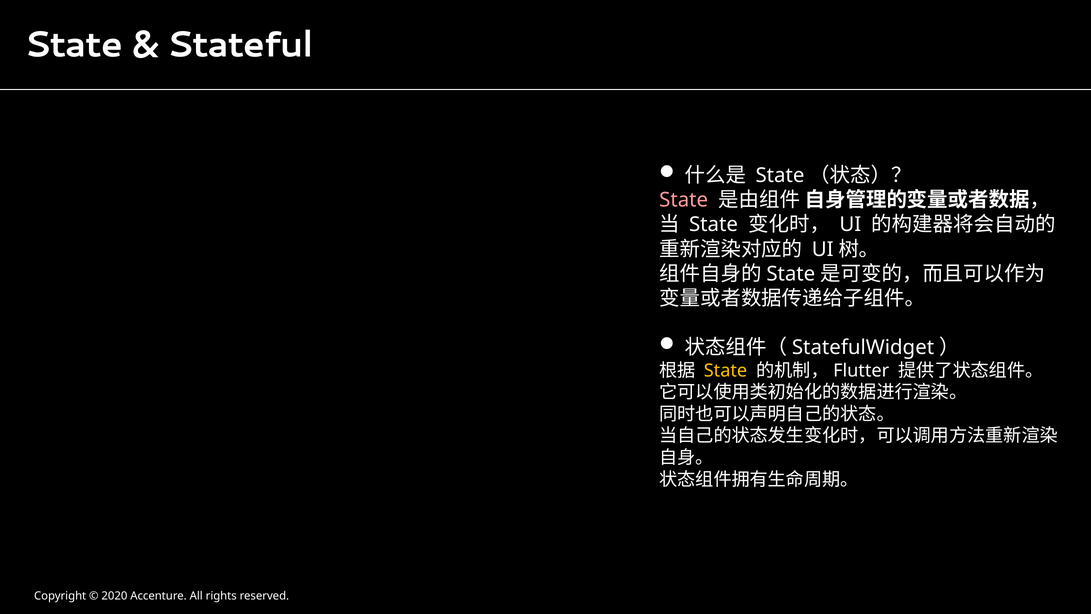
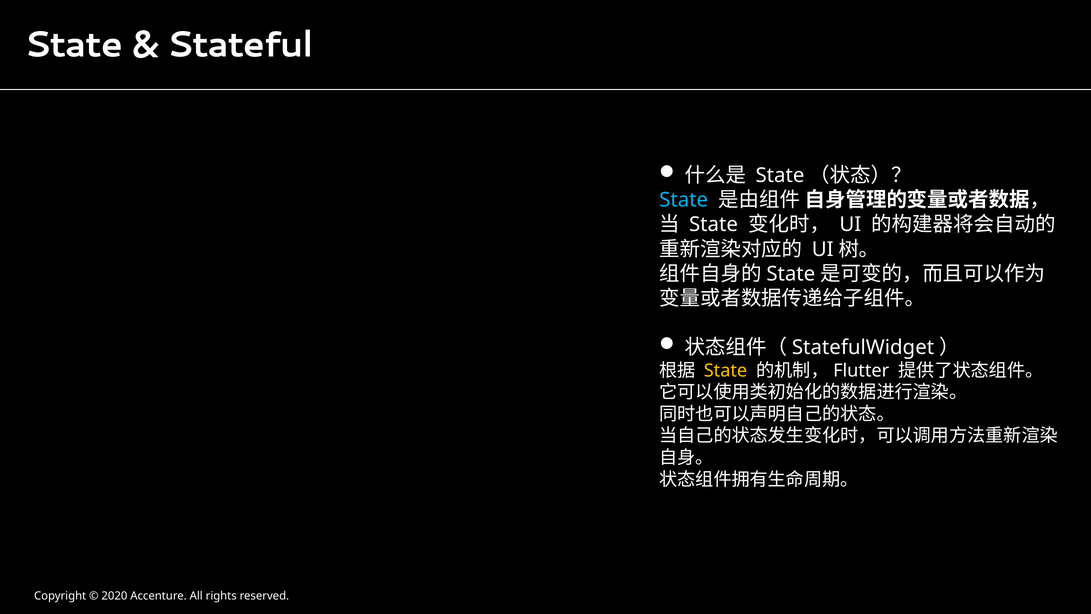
State at (684, 200) colour: pink -> light blue
